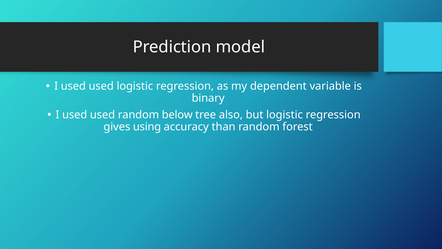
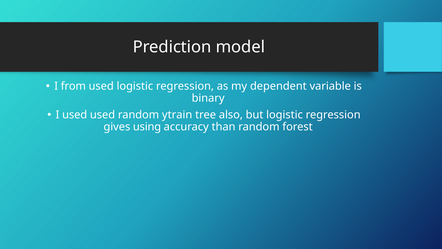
used at (73, 86): used -> from
below: below -> ytrain
